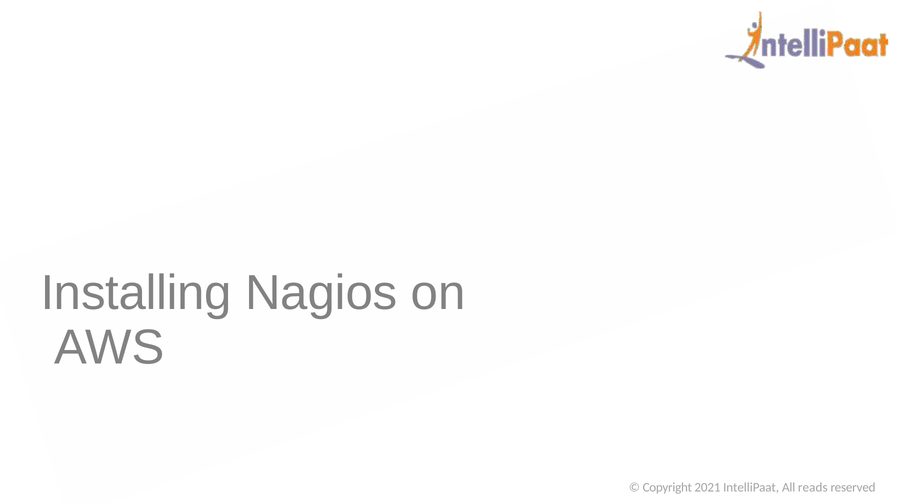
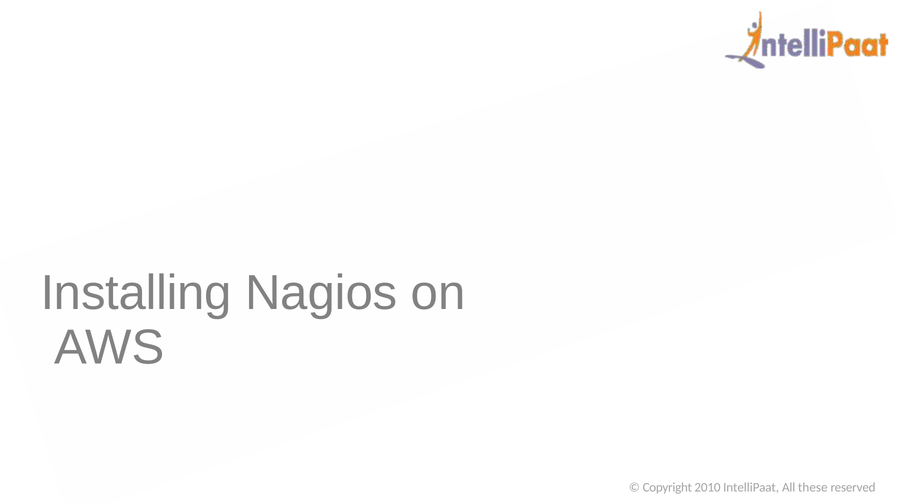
2021: 2021 -> 2010
reads: reads -> these
